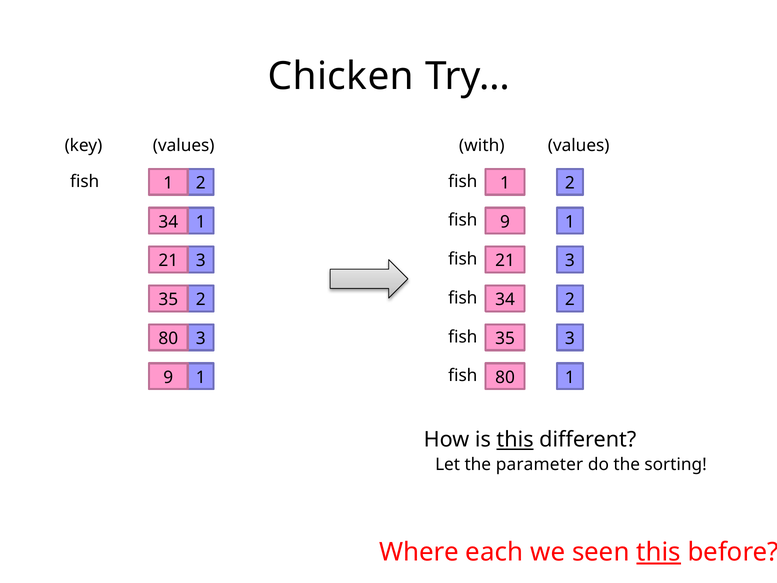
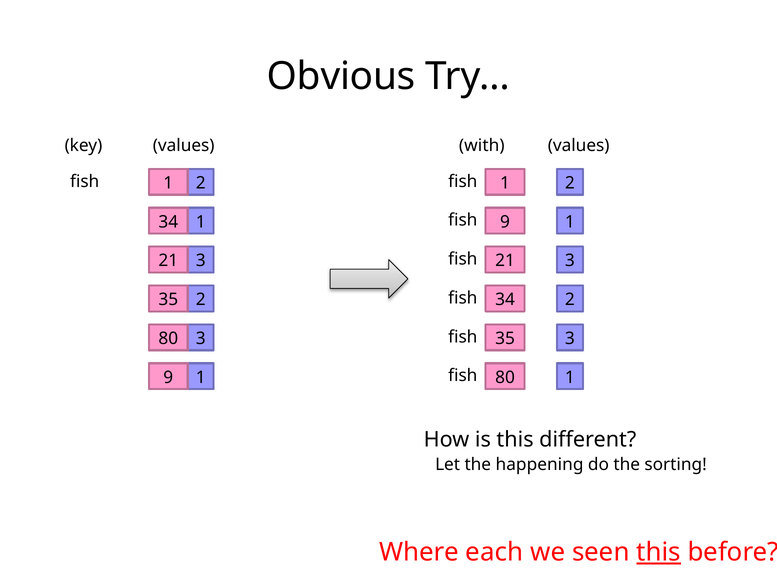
Chicken: Chicken -> Obvious
this at (515, 440) underline: present -> none
parameter: parameter -> happening
